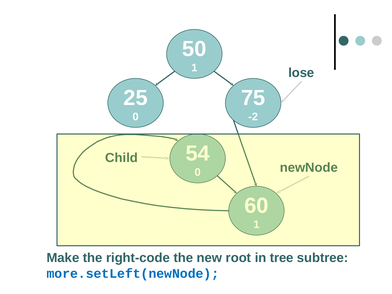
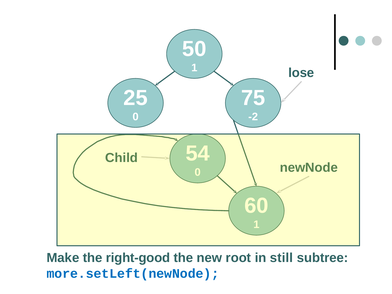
right-code: right-code -> right-good
tree: tree -> still
